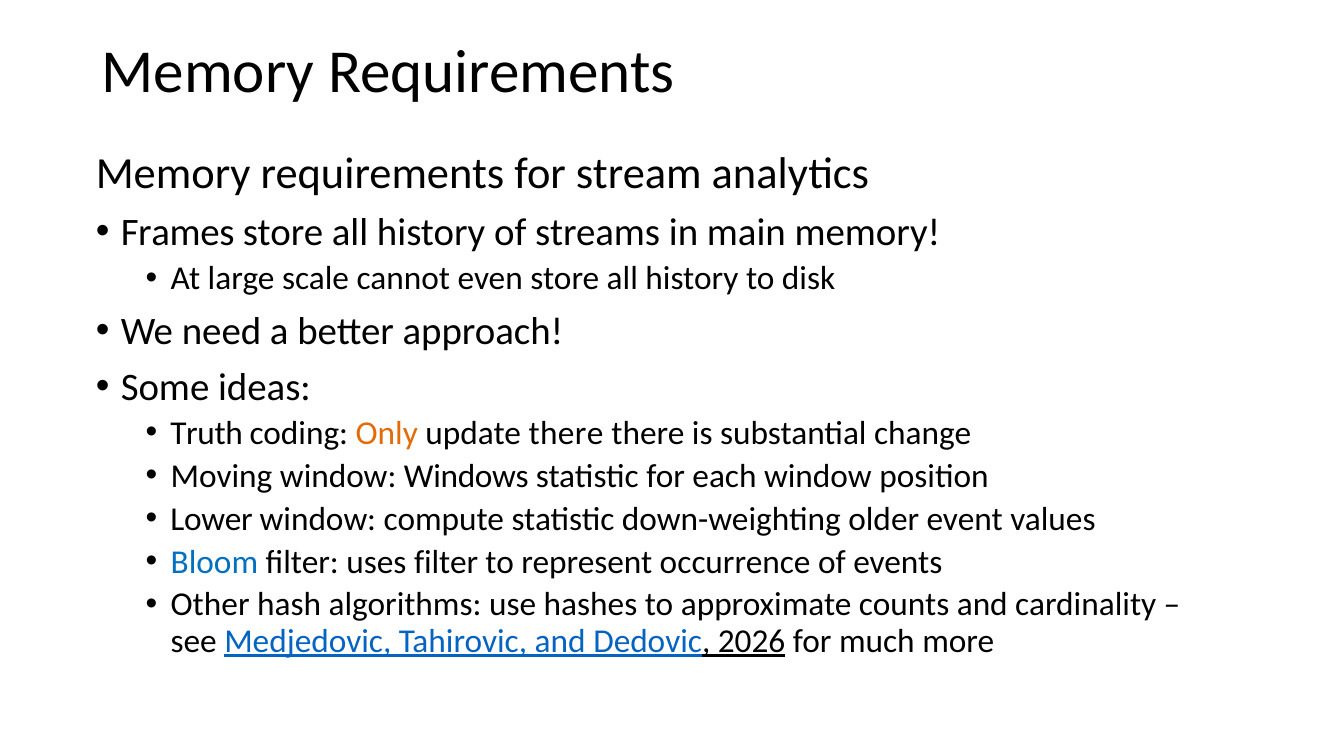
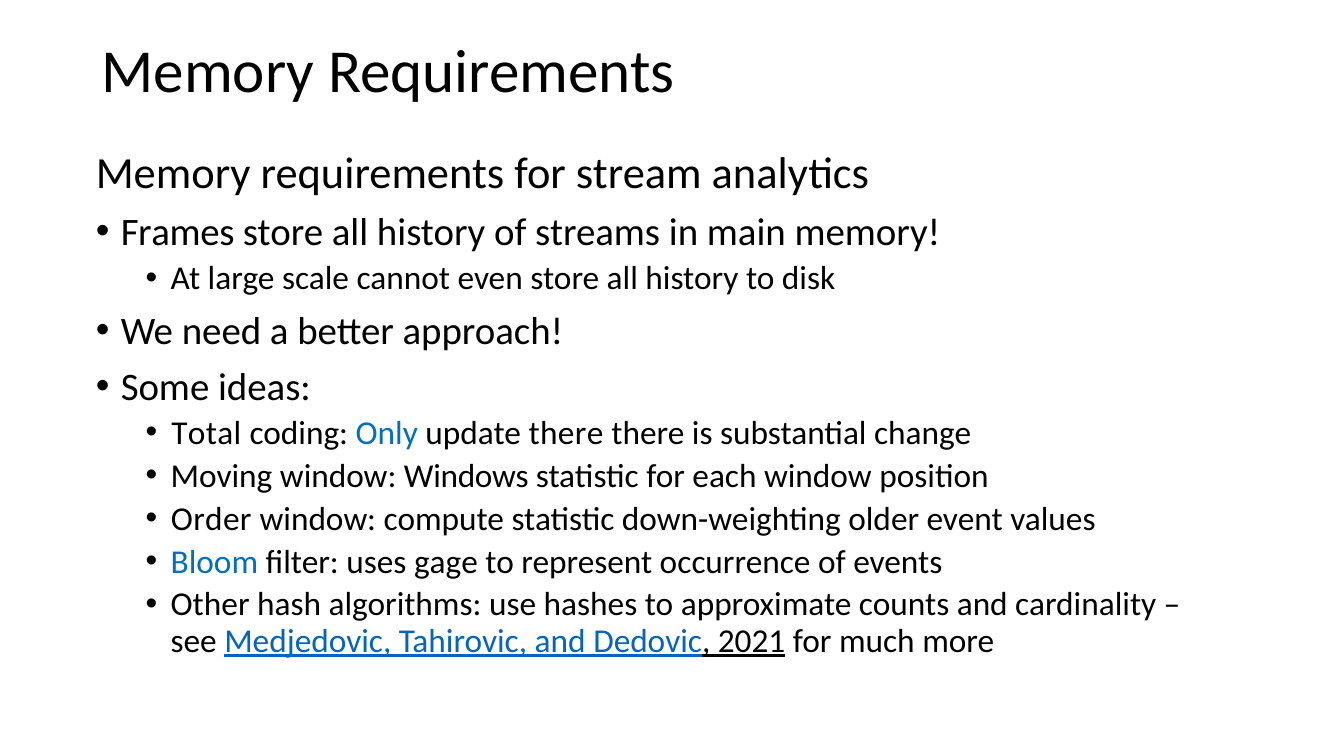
Truth: Truth -> Total
Only colour: orange -> blue
Lower: Lower -> Order
uses filter: filter -> gage
2026: 2026 -> 2021
